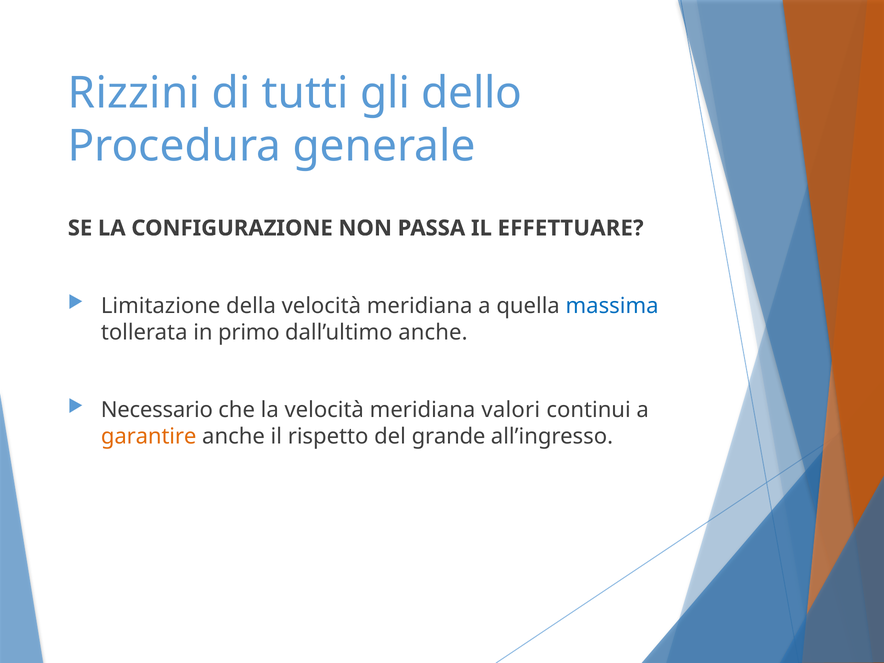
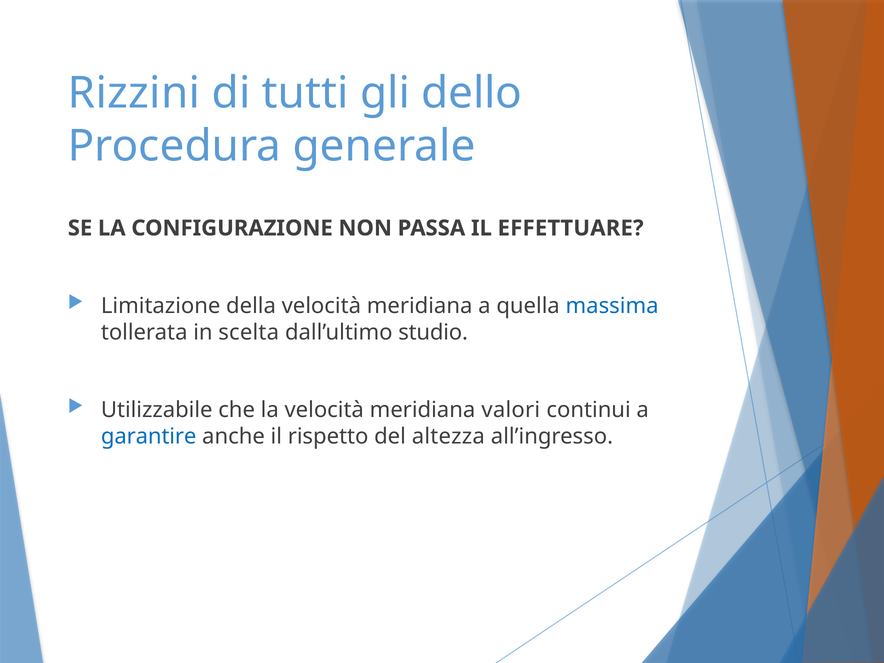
primo: primo -> scelta
dall’ultimo anche: anche -> studio
Necessario: Necessario -> Utilizzabile
garantire colour: orange -> blue
grande: grande -> altezza
